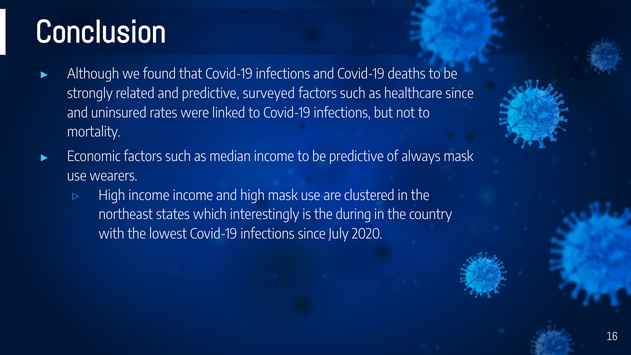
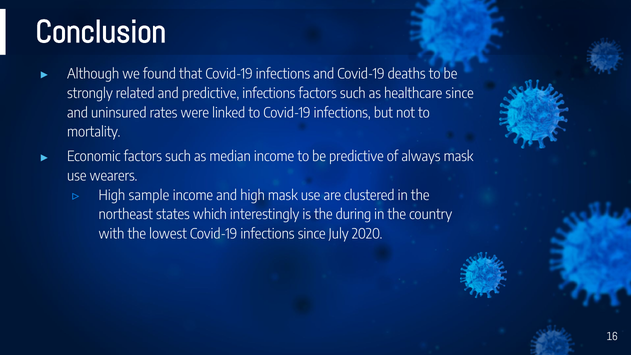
predictive surveyed: surveyed -> infections
High income: income -> sample
